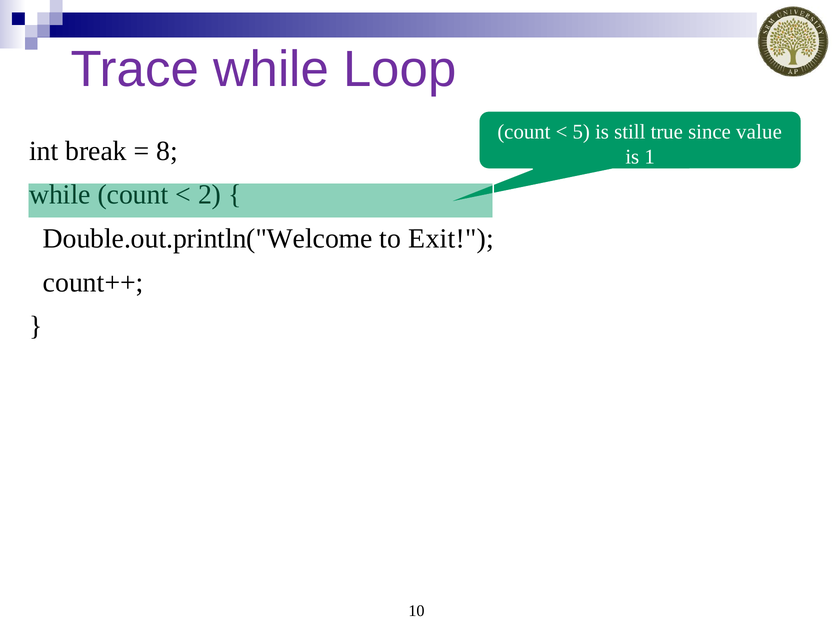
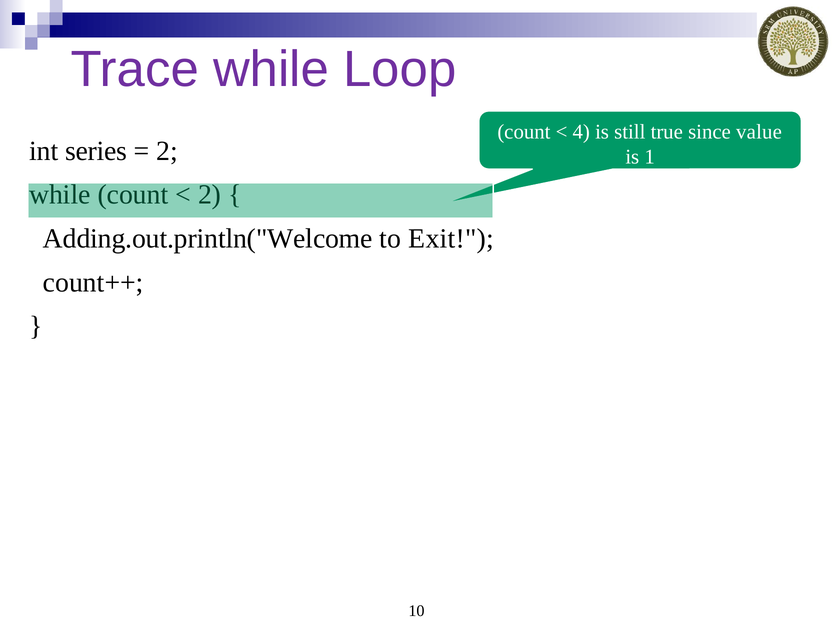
5: 5 -> 4
break: break -> series
8 at (167, 151): 8 -> 2
Double.out.println("Welcome: Double.out.println("Welcome -> Adding.out.println("Welcome
